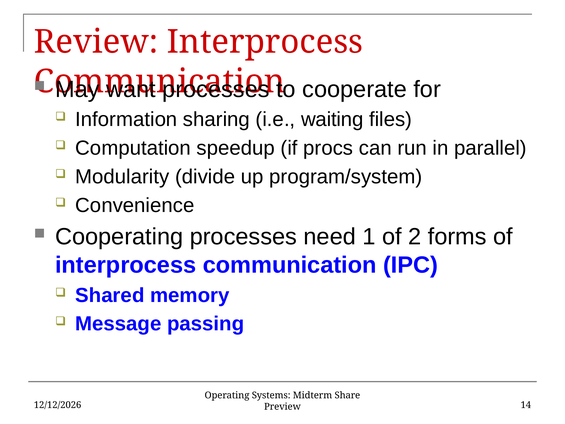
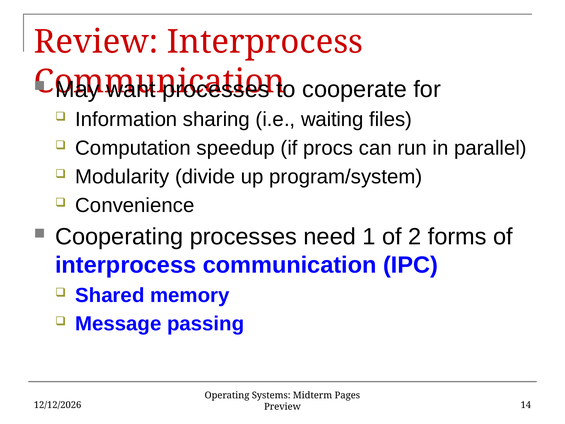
Share: Share -> Pages
